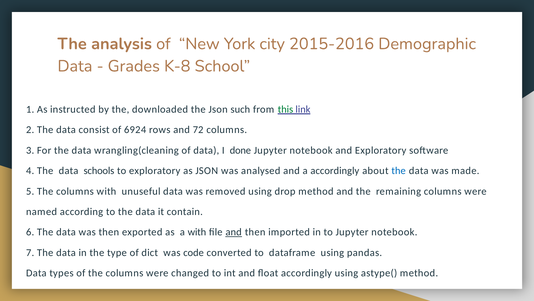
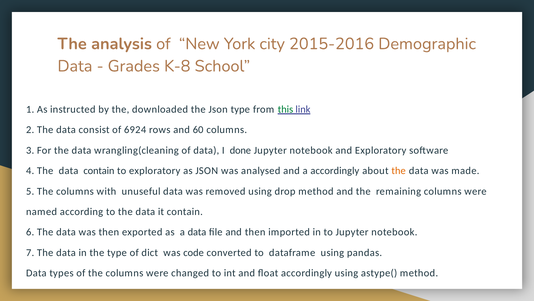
Json such: such -> type
72: 72 -> 60
data schools: schools -> contain
the at (399, 170) colour: blue -> orange
a with: with -> data
and at (234, 232) underline: present -> none
